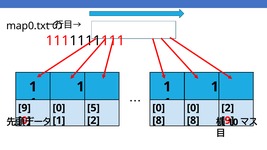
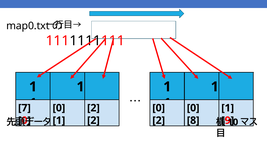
9 at (24, 108): 9 -> 7
5 at (93, 108): 5 -> 2
2 at (228, 108): 2 -> 1
8 at (159, 121): 8 -> 2
